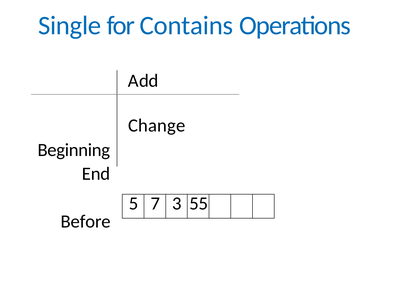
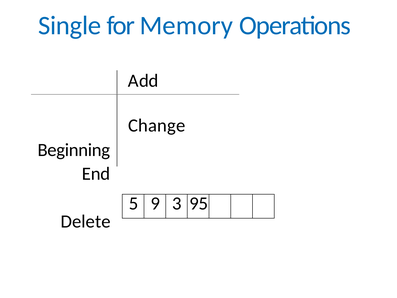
Contains: Contains -> Memory
7: 7 -> 9
55: 55 -> 95
Before: Before -> Delete
